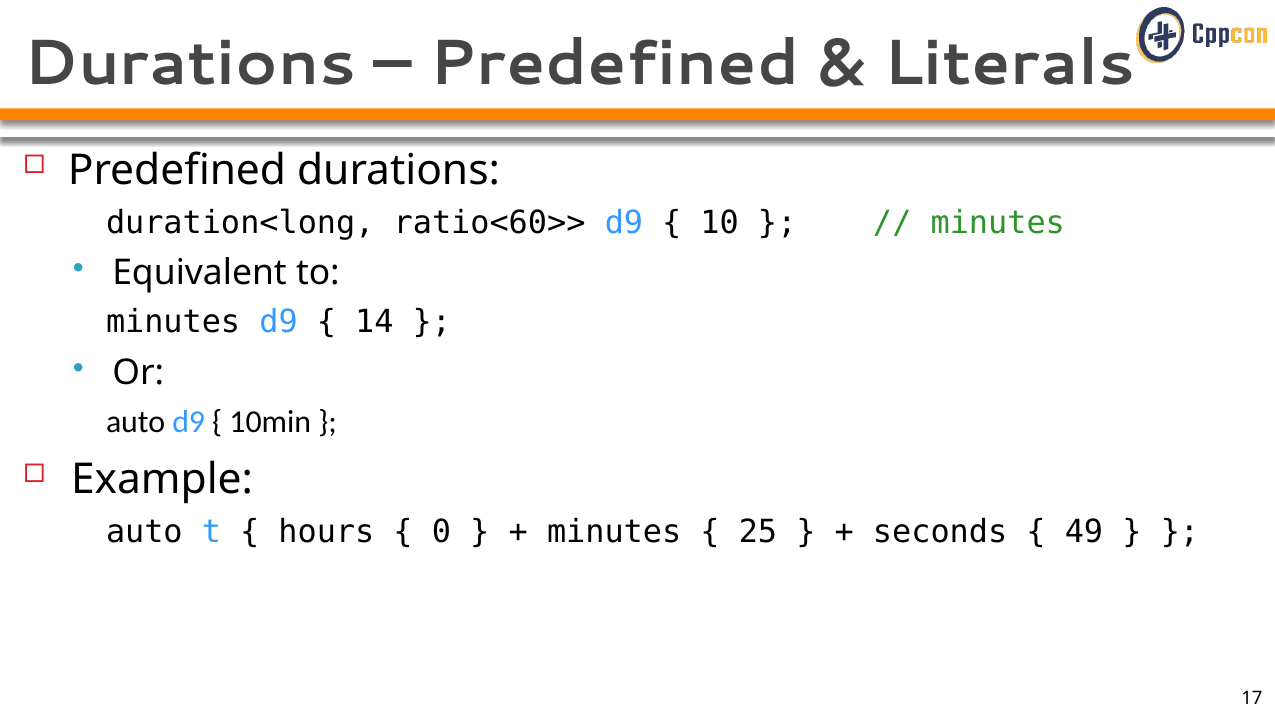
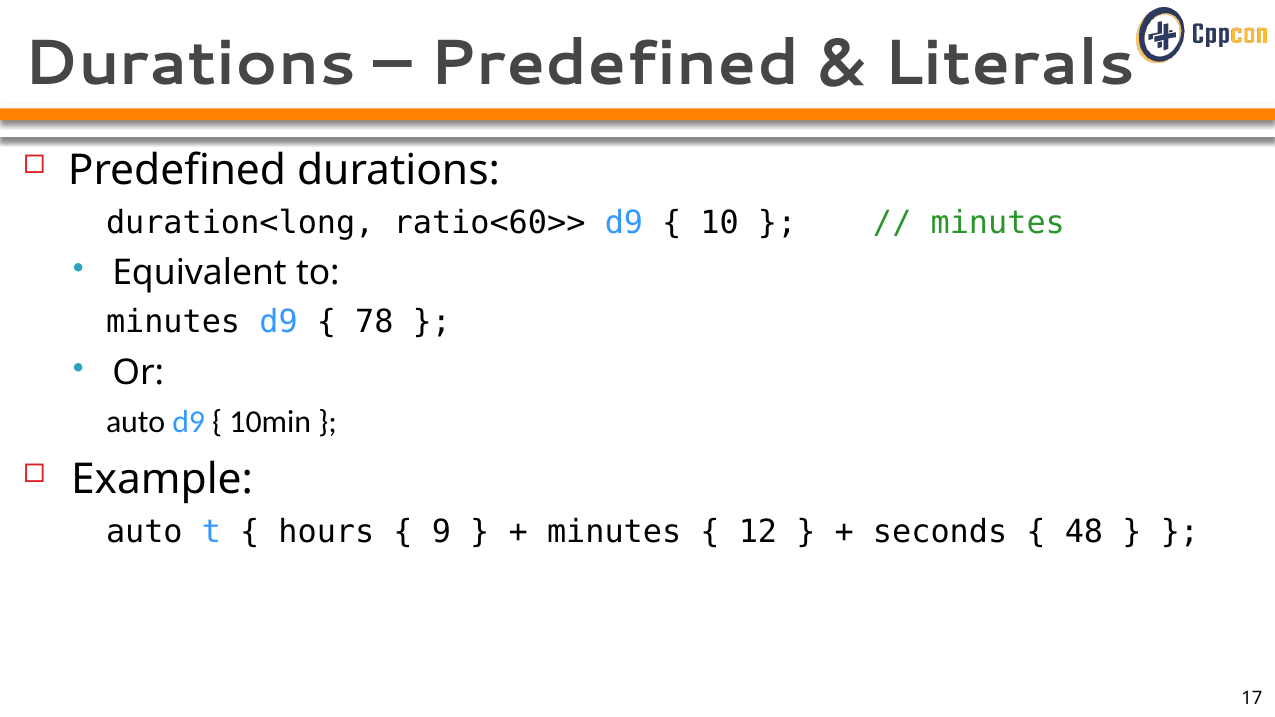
14: 14 -> 78
0: 0 -> 9
25: 25 -> 12
49: 49 -> 48
